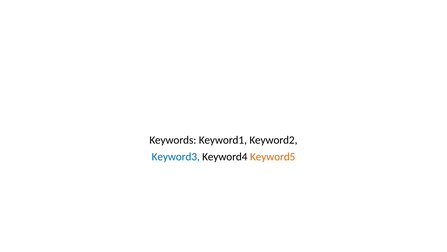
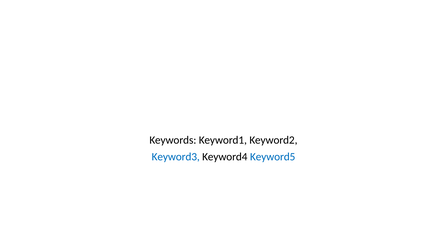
Keyword5 colour: orange -> blue
